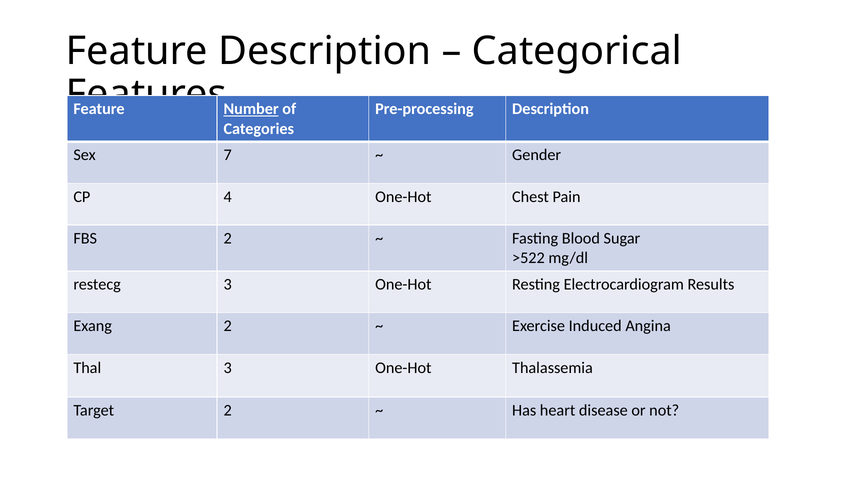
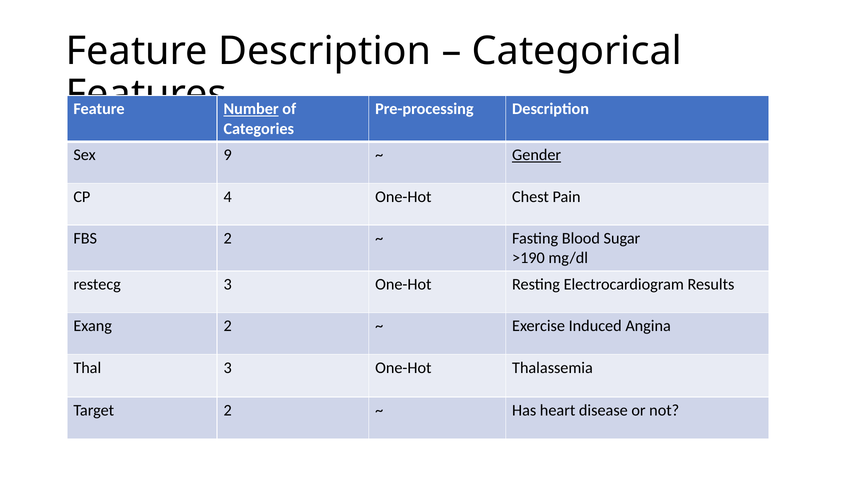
7: 7 -> 9
Gender underline: none -> present
>522: >522 -> >190
